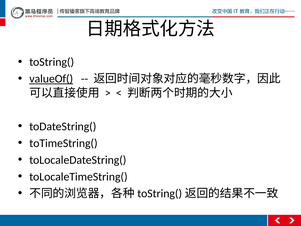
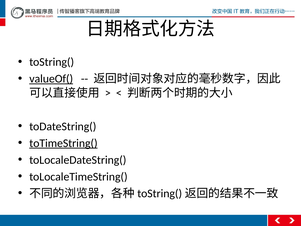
toTimeString( underline: none -> present
